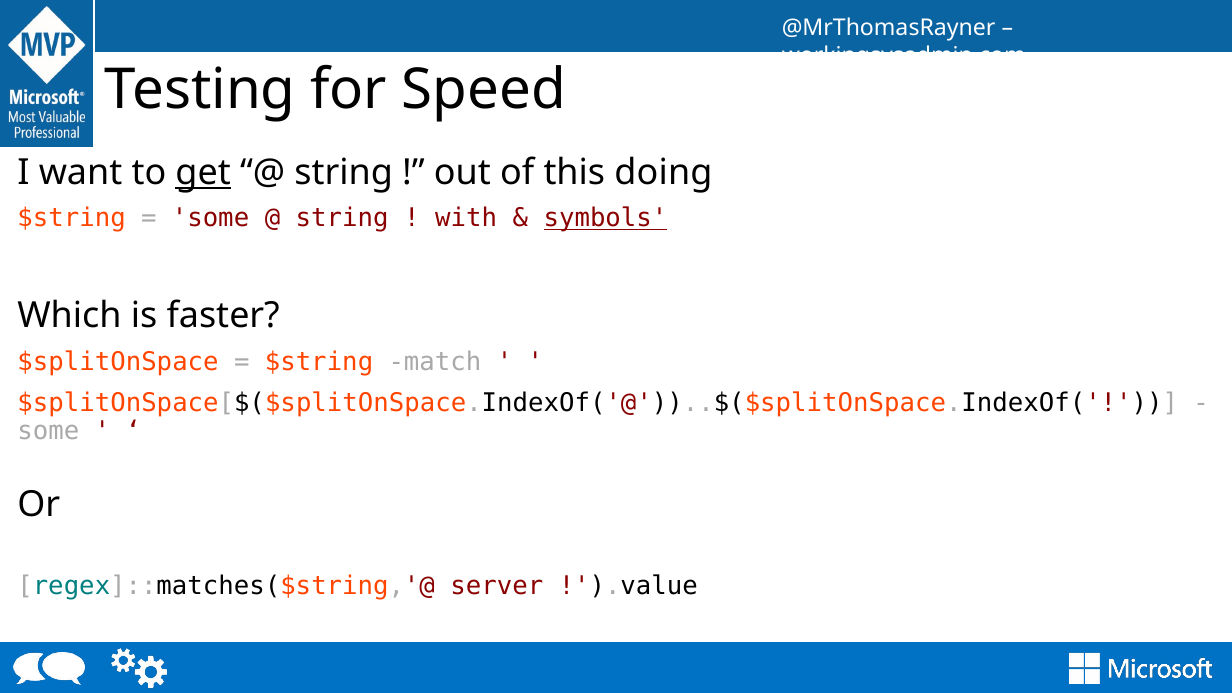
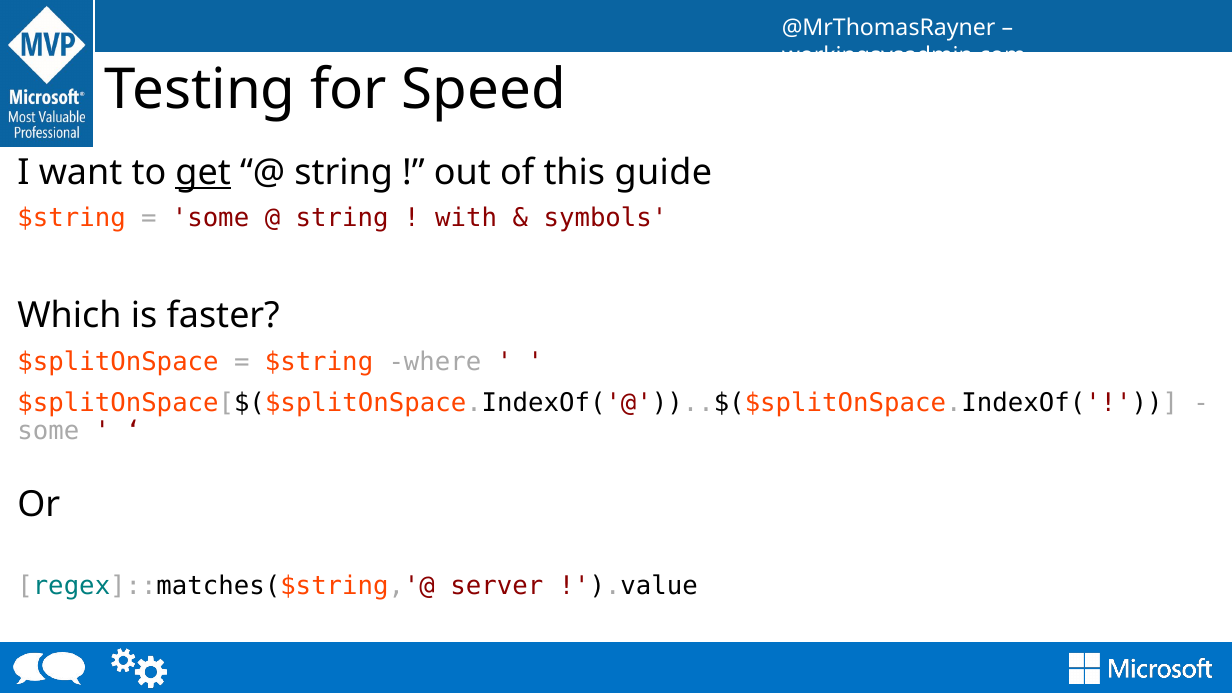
doing: doing -> guide
symbols underline: present -> none
match: match -> where
